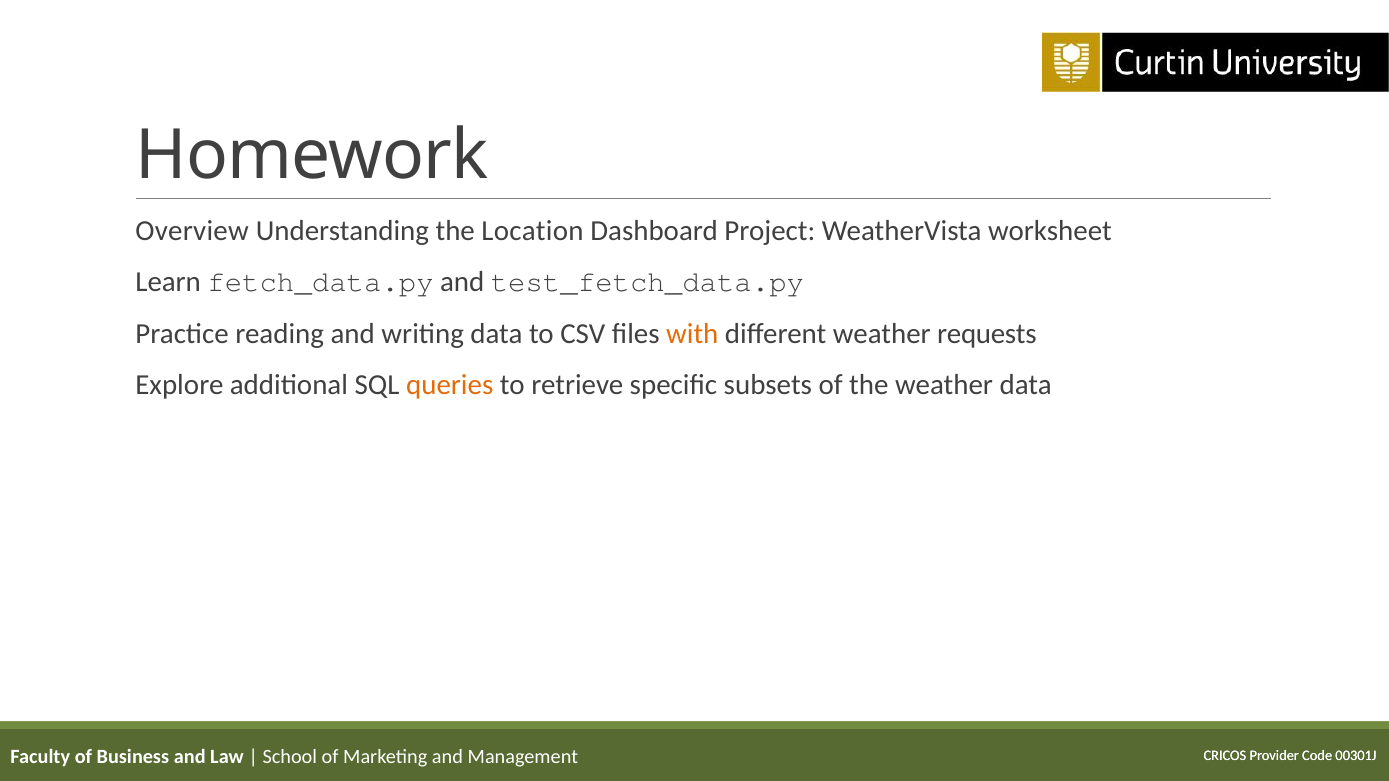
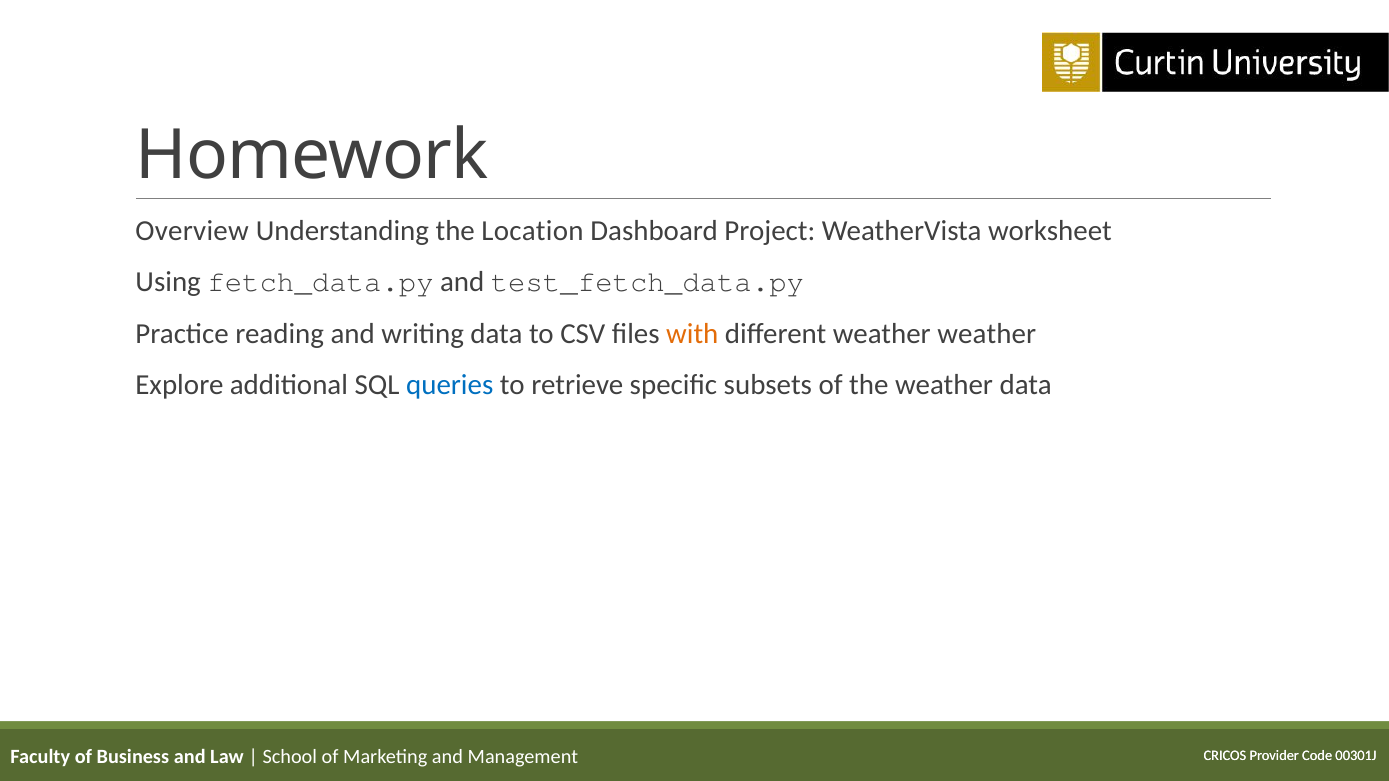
Learn: Learn -> Using
weather requests: requests -> weather
queries colour: orange -> blue
